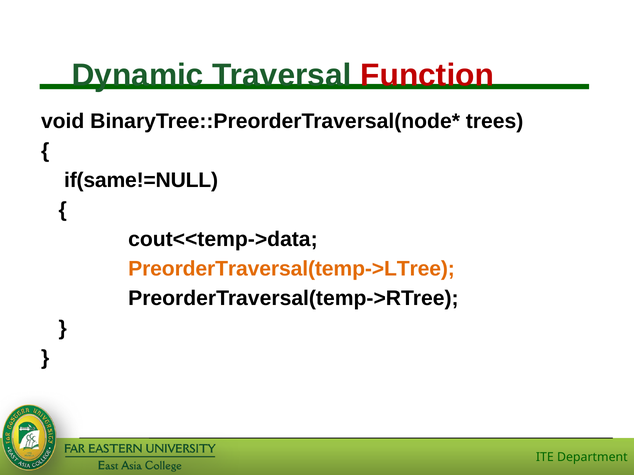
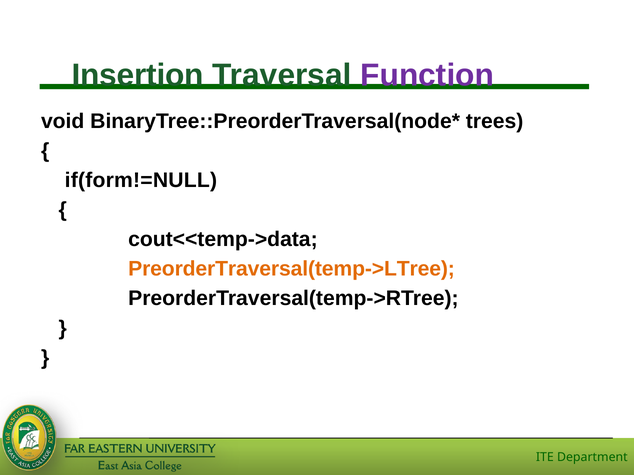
Dynamic: Dynamic -> Insertion
Function colour: red -> purple
if(same!=NULL: if(same!=NULL -> if(form!=NULL
